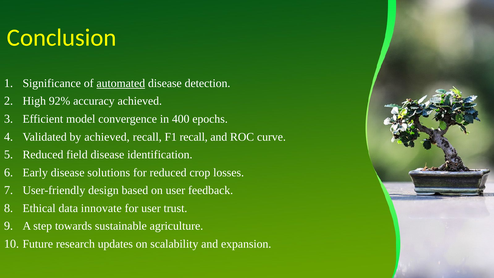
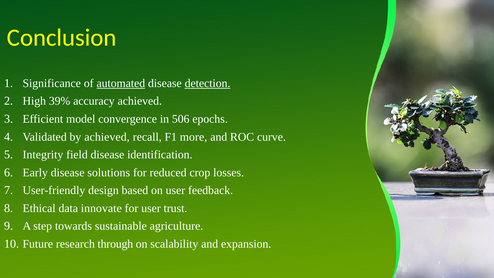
detection underline: none -> present
92%: 92% -> 39%
400: 400 -> 506
F1 recall: recall -> more
Reduced at (43, 155): Reduced -> Integrity
updates: updates -> through
